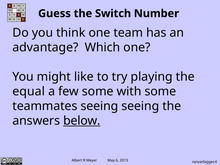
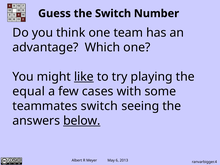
like underline: none -> present
few some: some -> cases
teammates seeing: seeing -> switch
